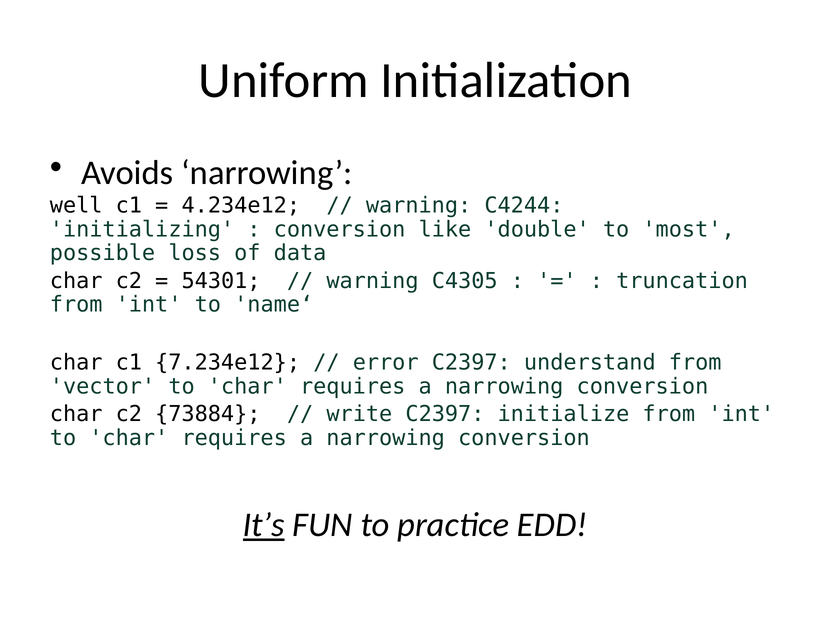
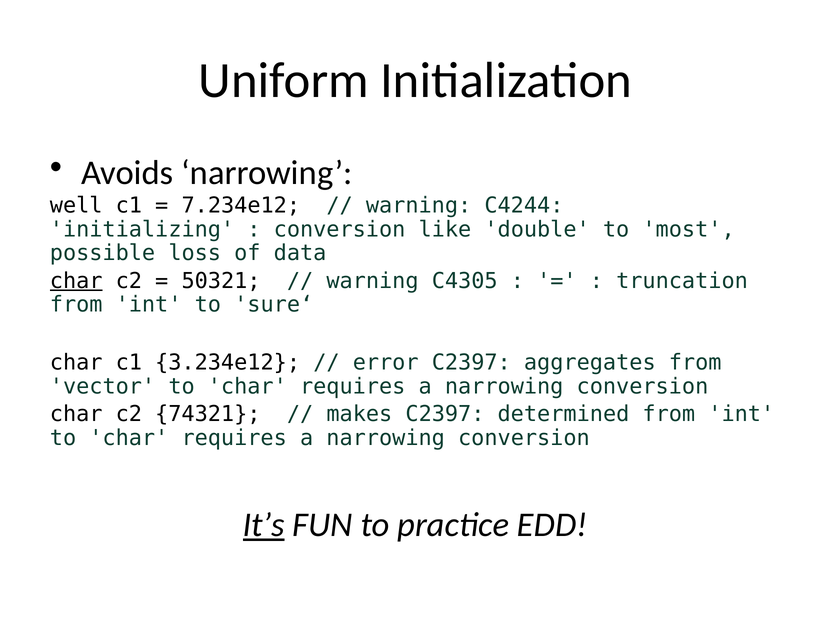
4.234e12: 4.234e12 -> 7.234e12
char at (76, 281) underline: none -> present
54301: 54301 -> 50321
name‘: name‘ -> sure‘
7.234e12: 7.234e12 -> 3.234e12
understand: understand -> aggregates
73884: 73884 -> 74321
write: write -> makes
initialize: initialize -> determined
